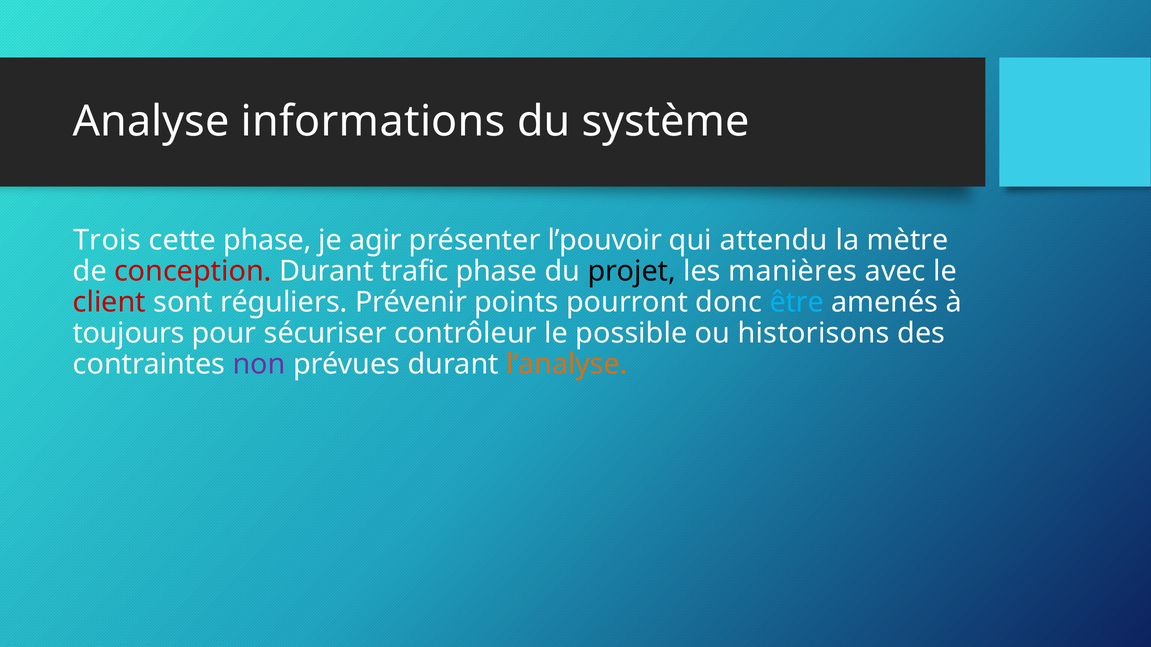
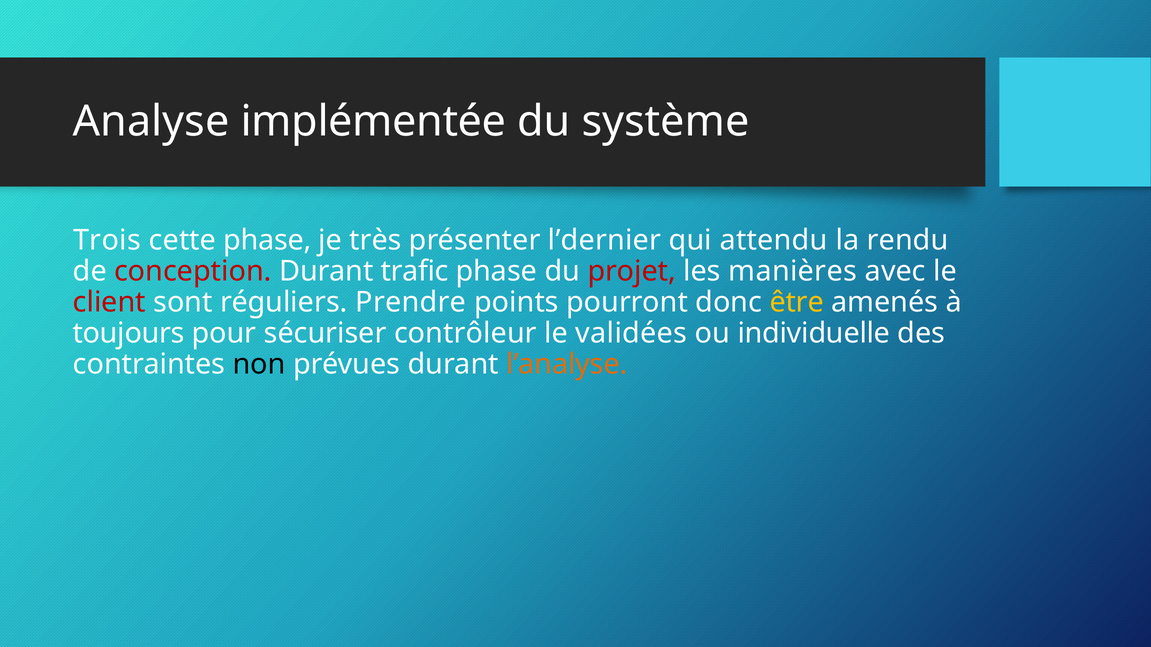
informations: informations -> implémentée
agir: agir -> très
l’pouvoir: l’pouvoir -> l’dernier
mètre: mètre -> rendu
projet colour: black -> red
Prévenir: Prévenir -> Prendre
être colour: light blue -> yellow
possible: possible -> validées
historisons: historisons -> individuelle
non colour: purple -> black
